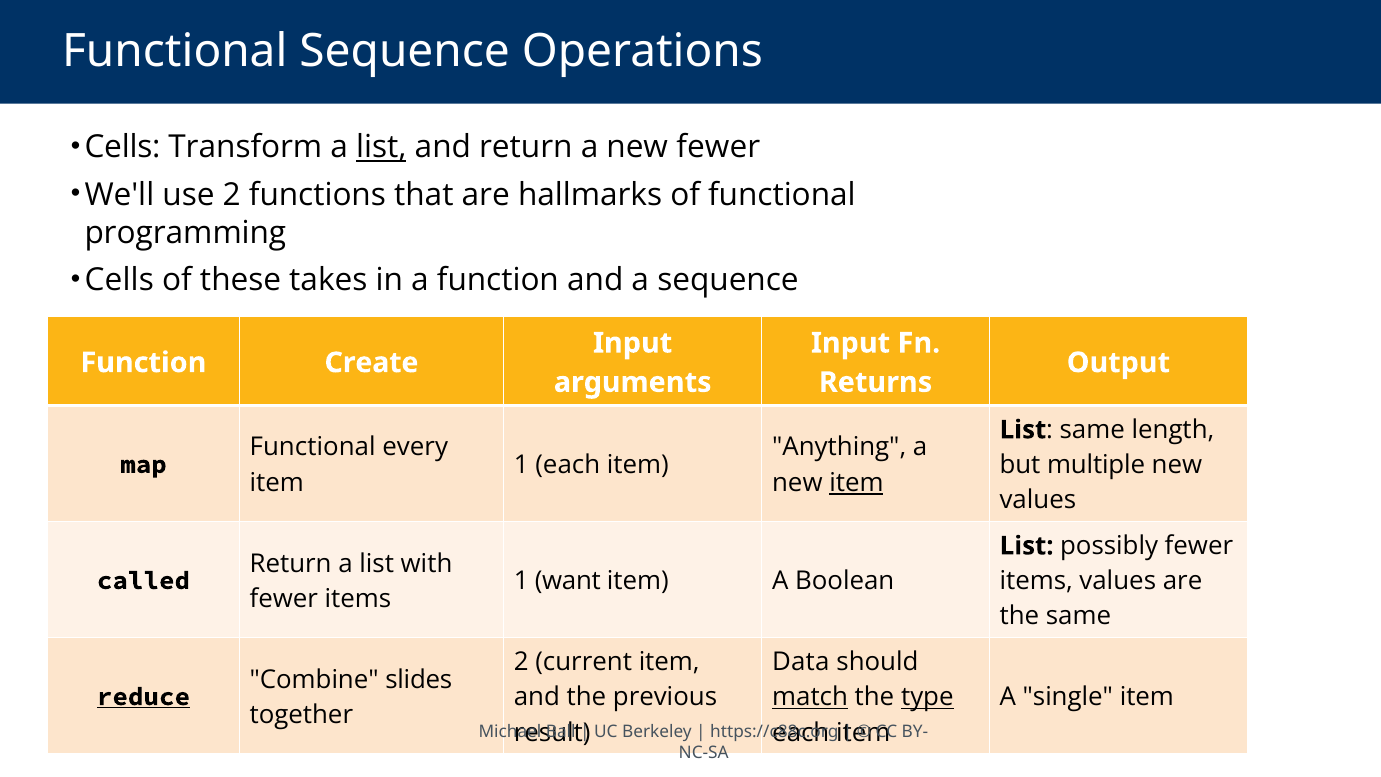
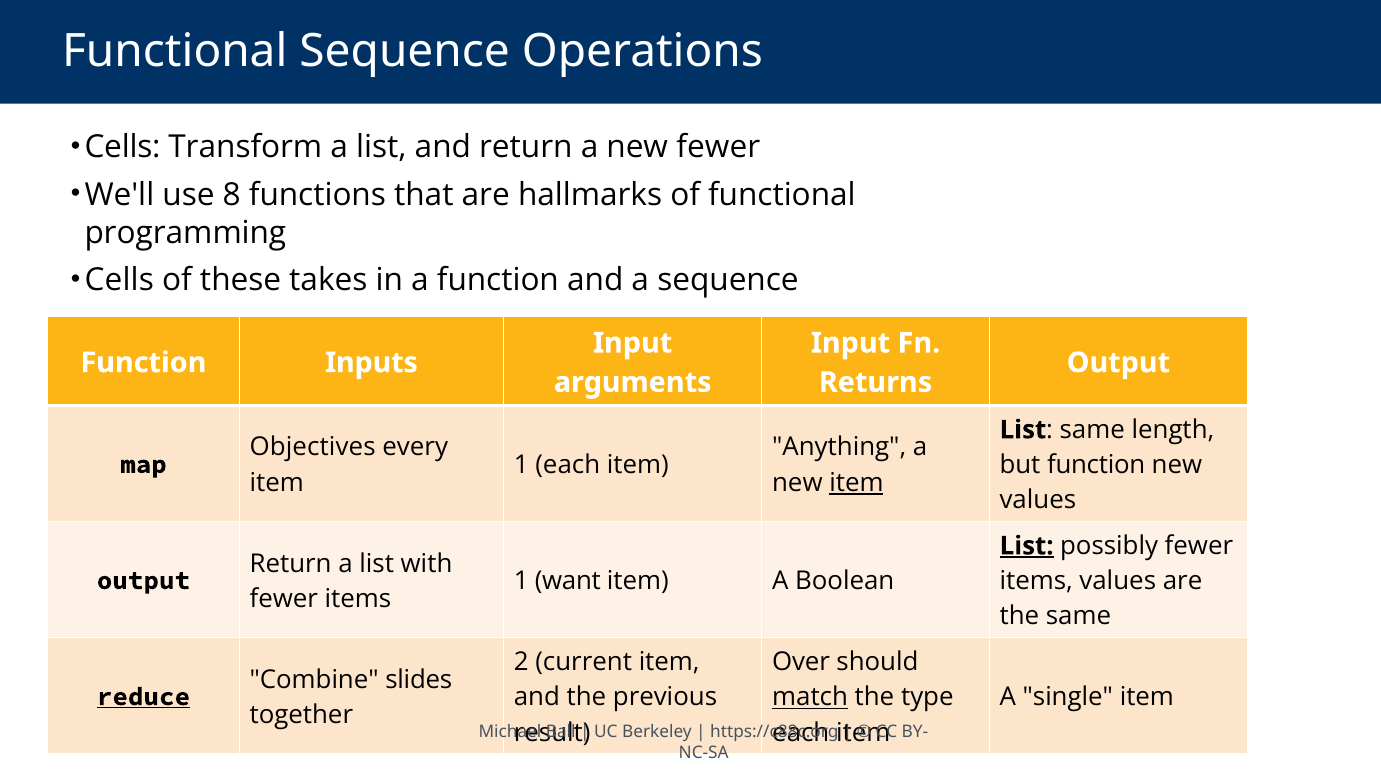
list at (381, 147) underline: present -> none
use 2: 2 -> 8
Create: Create -> Inputs
Functional at (313, 447): Functional -> Objectives
but multiple: multiple -> function
List at (1027, 546) underline: none -> present
called at (143, 580): called -> output
Data: Data -> Over
type underline: present -> none
